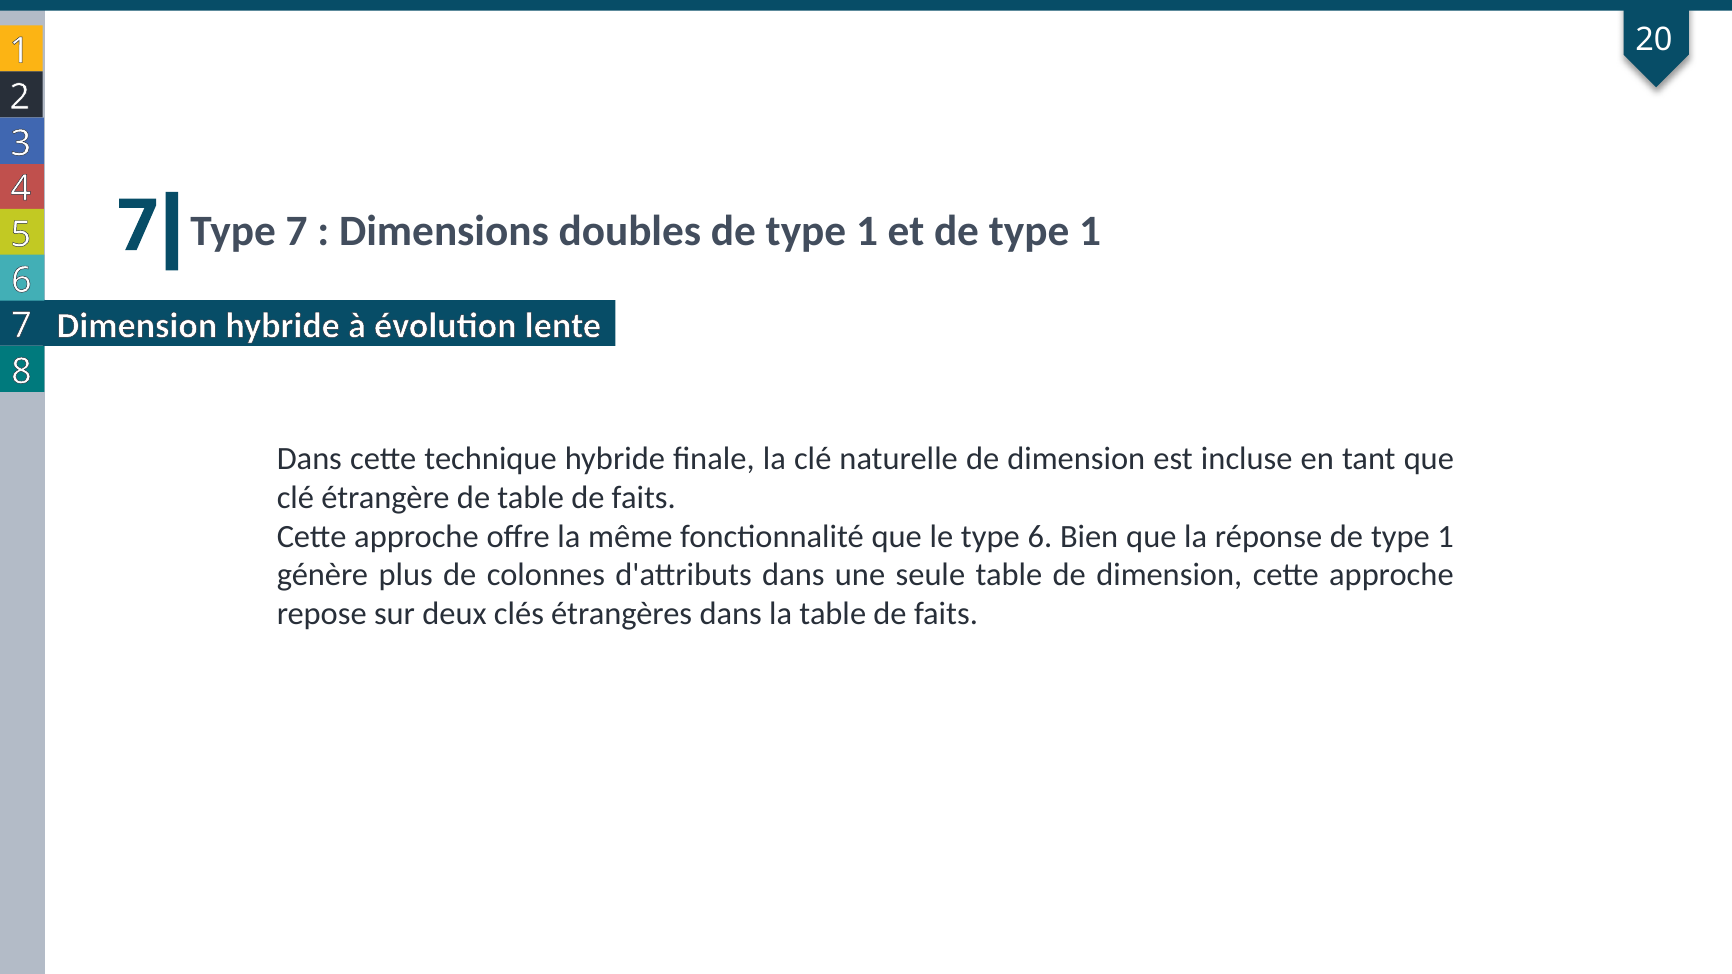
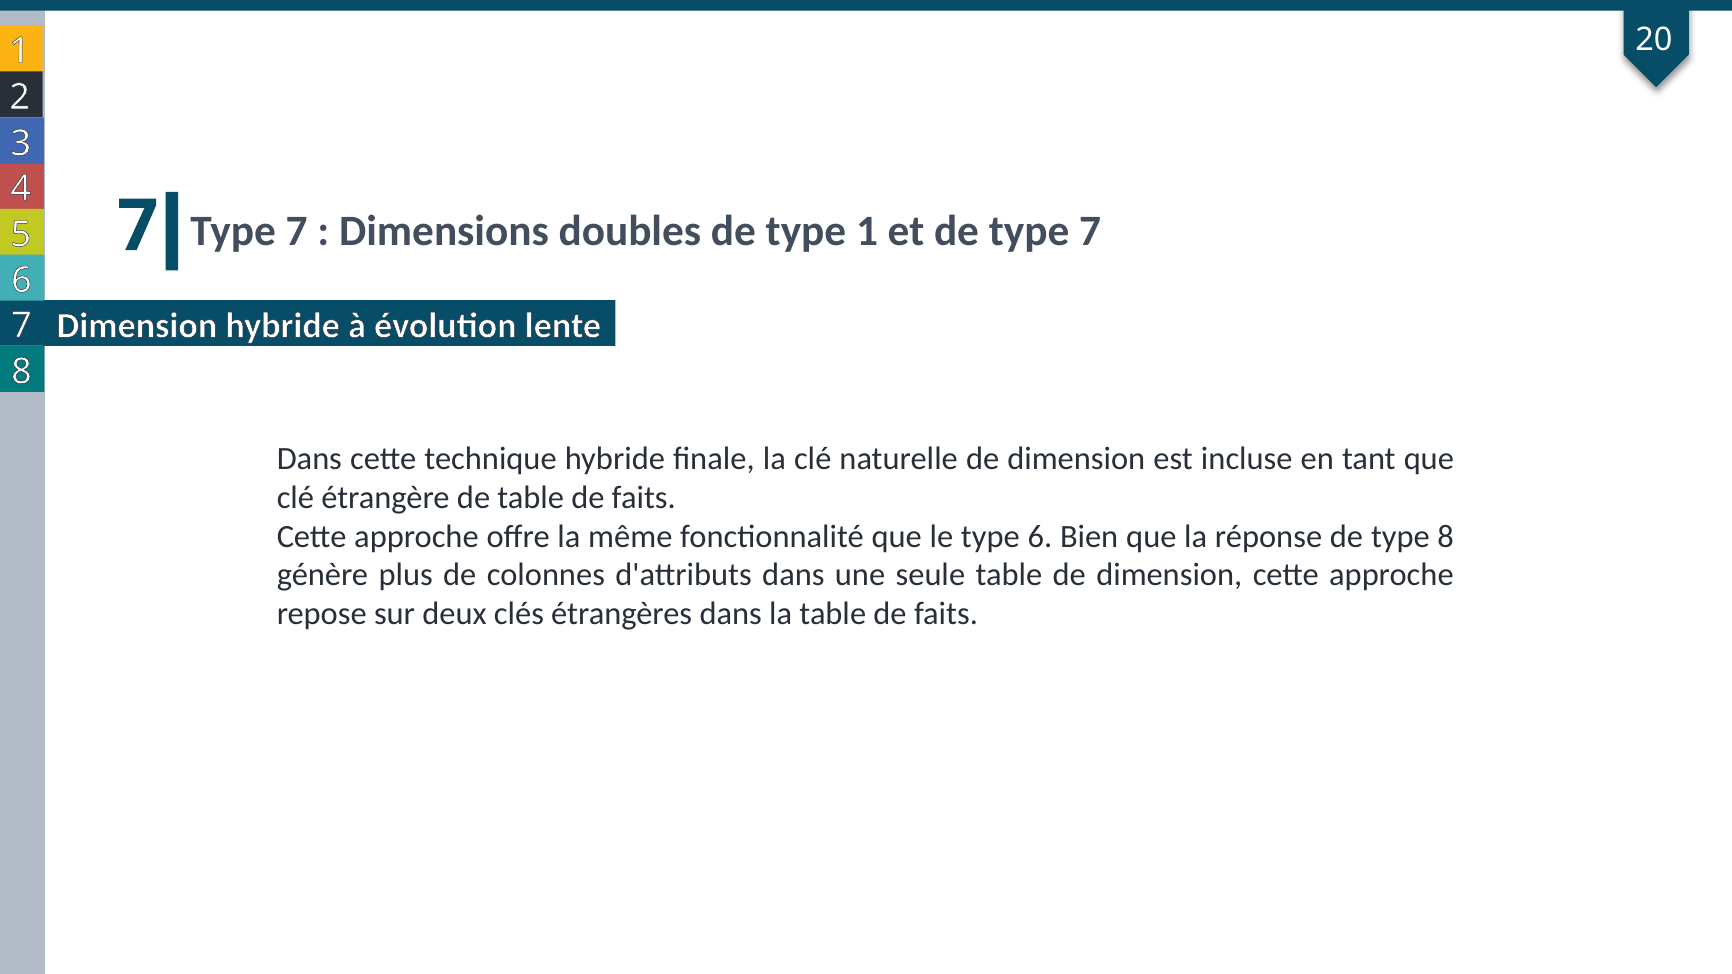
et de type 1: 1 -> 7
réponse de type 1: 1 -> 8
